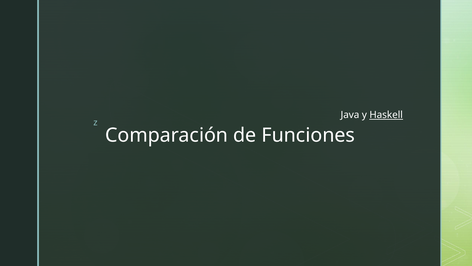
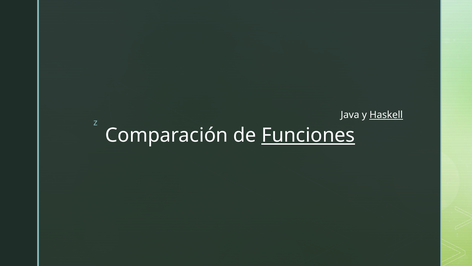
Funciones underline: none -> present
